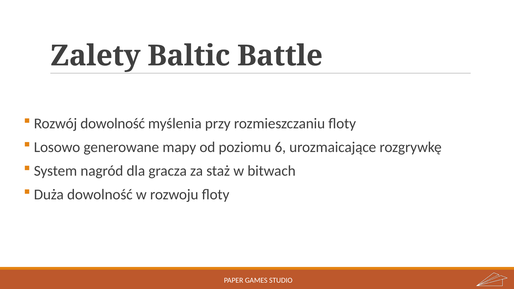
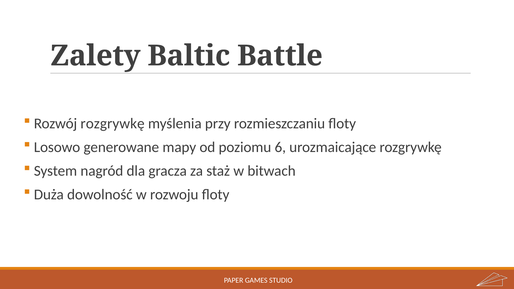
Rozwój dowolność: dowolność -> rozgrywkę
